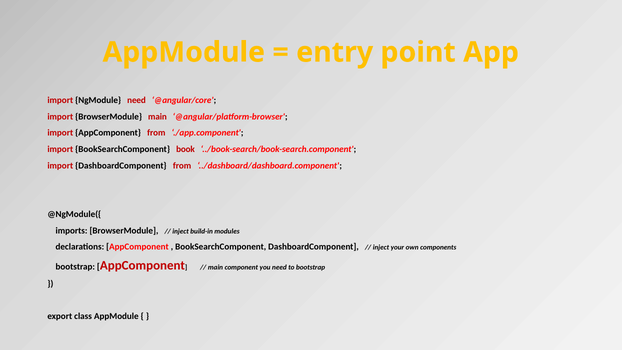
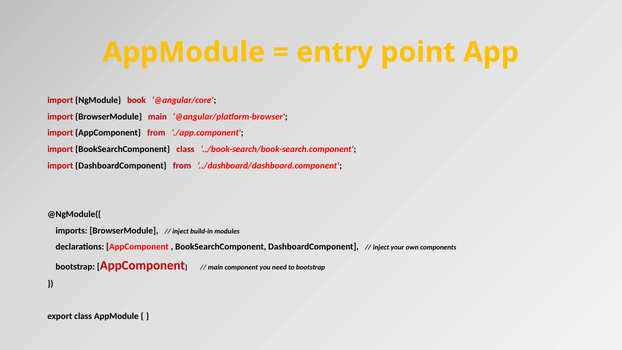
NgModule need: need -> book
BookSearchComponent book: book -> class
